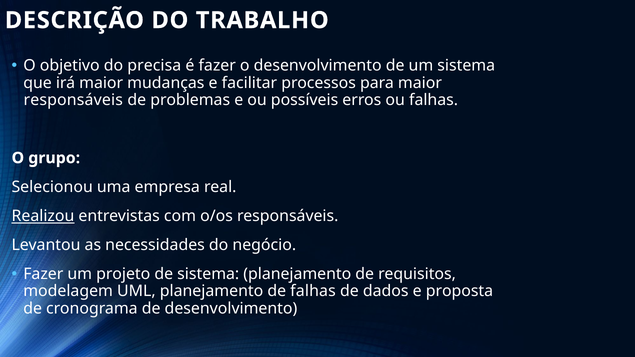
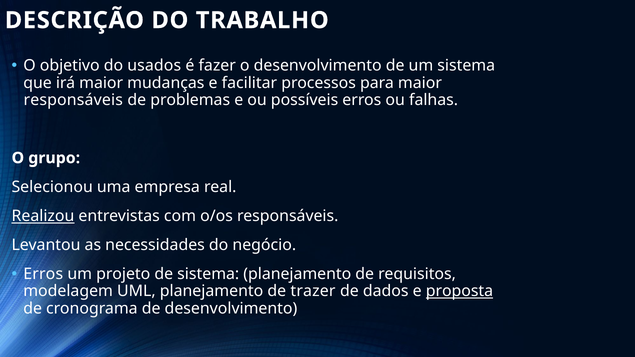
precisa: precisa -> usados
Fazer at (43, 274): Fazer -> Erros
de falhas: falhas -> trazer
proposta underline: none -> present
